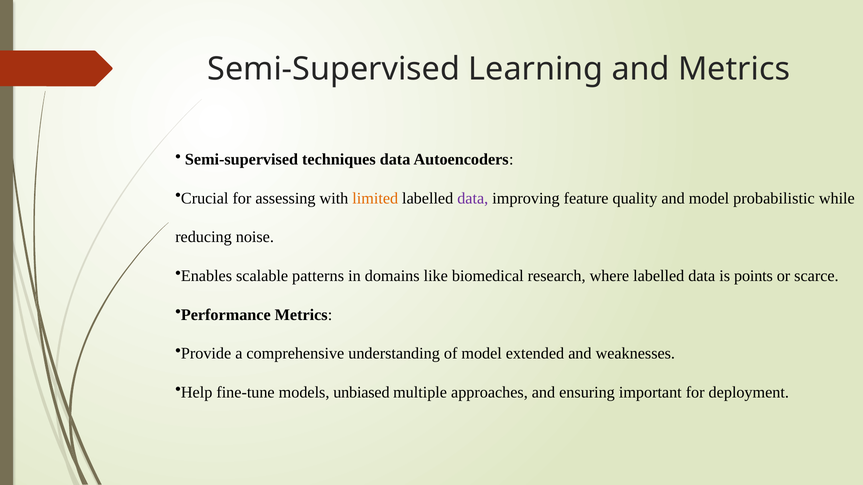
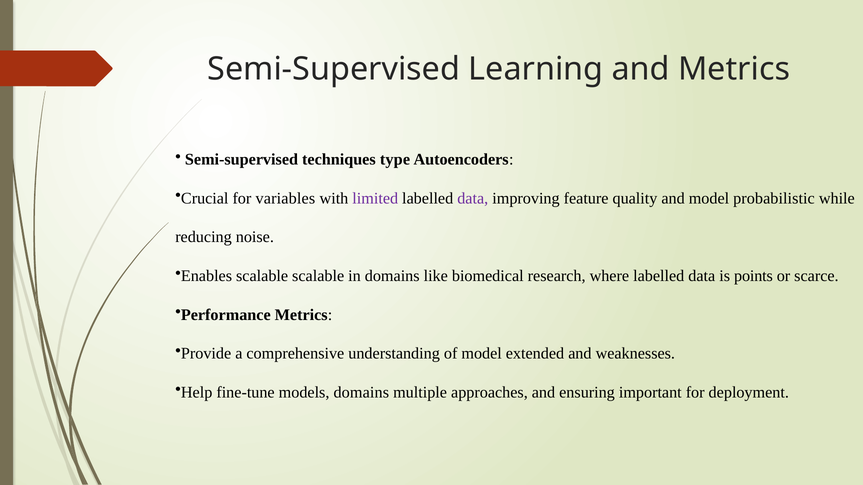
techniques data: data -> type
assessing: assessing -> variables
limited colour: orange -> purple
scalable patterns: patterns -> scalable
models unbiased: unbiased -> domains
